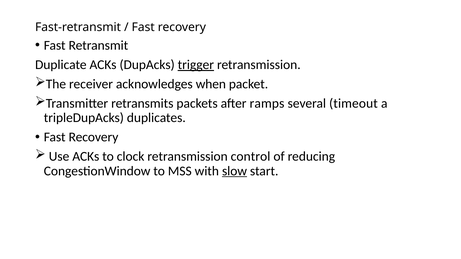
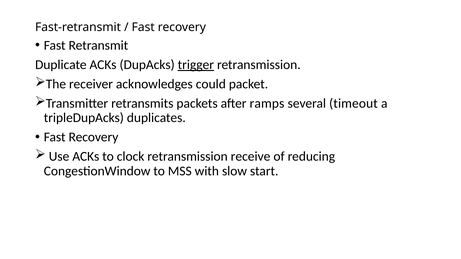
when: when -> could
control: control -> receive
slow underline: present -> none
